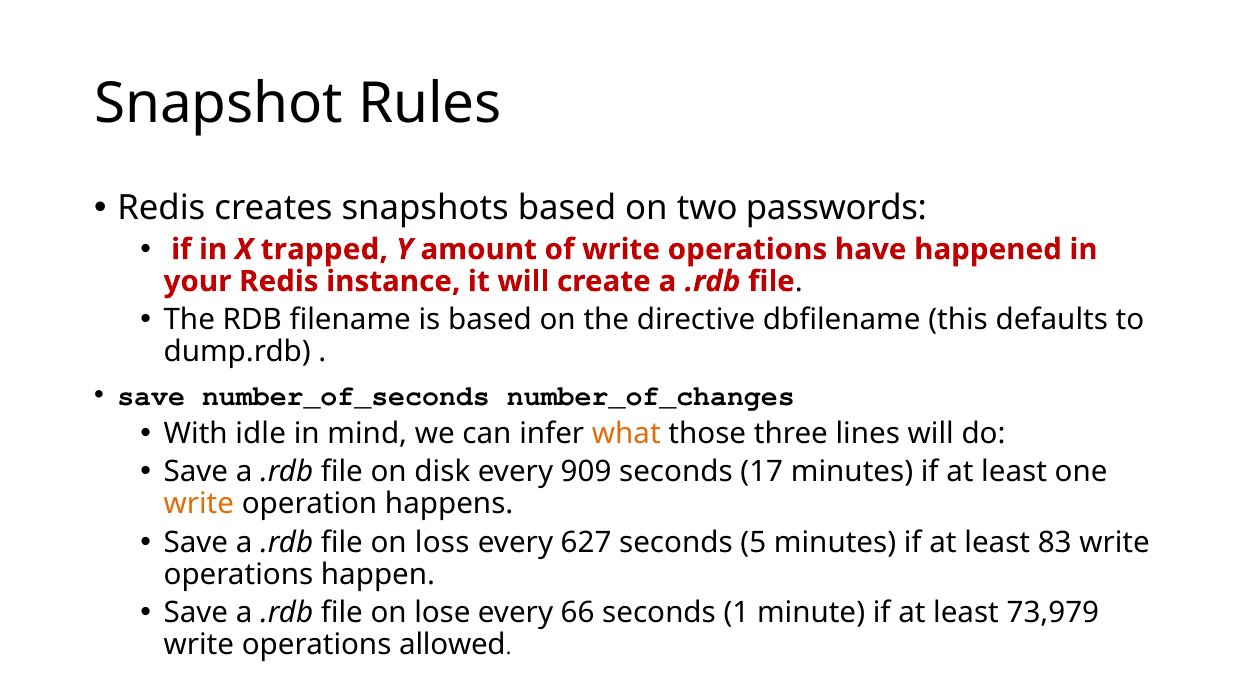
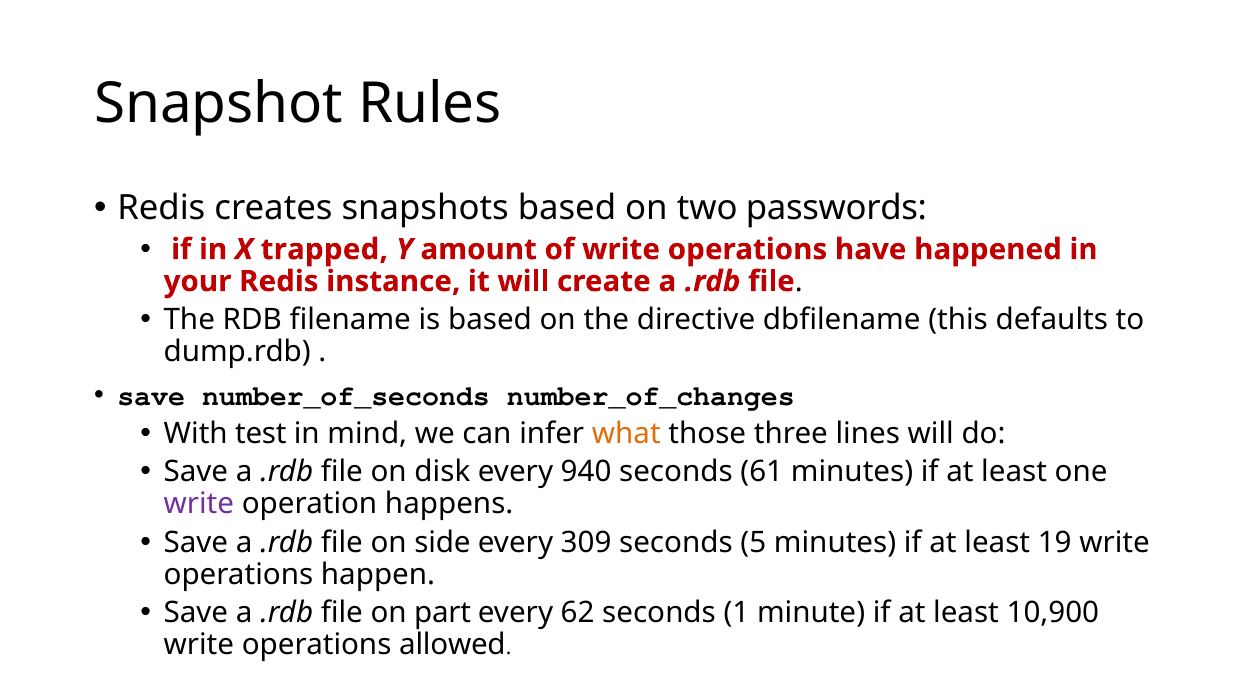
idle: idle -> test
909: 909 -> 940
17: 17 -> 61
write at (199, 504) colour: orange -> purple
loss: loss -> side
627: 627 -> 309
83: 83 -> 19
lose: lose -> part
66: 66 -> 62
73,979: 73,979 -> 10,900
